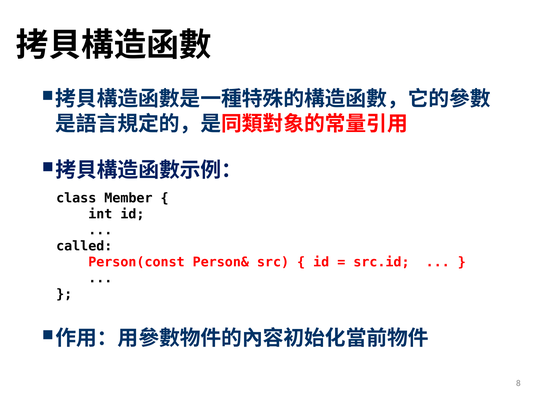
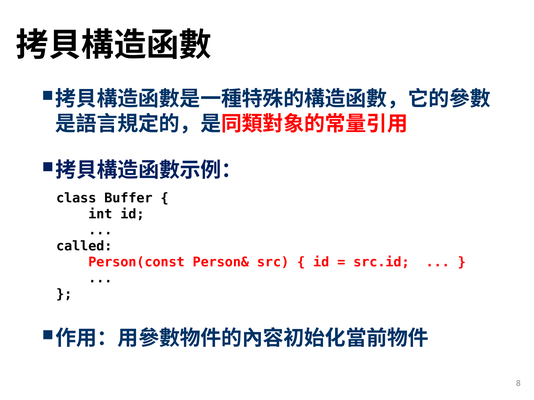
Member: Member -> Buffer
